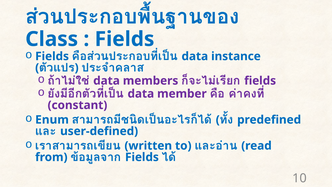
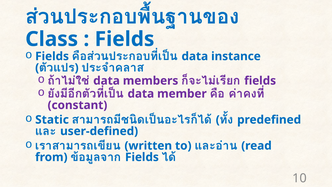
Enum: Enum -> Static
